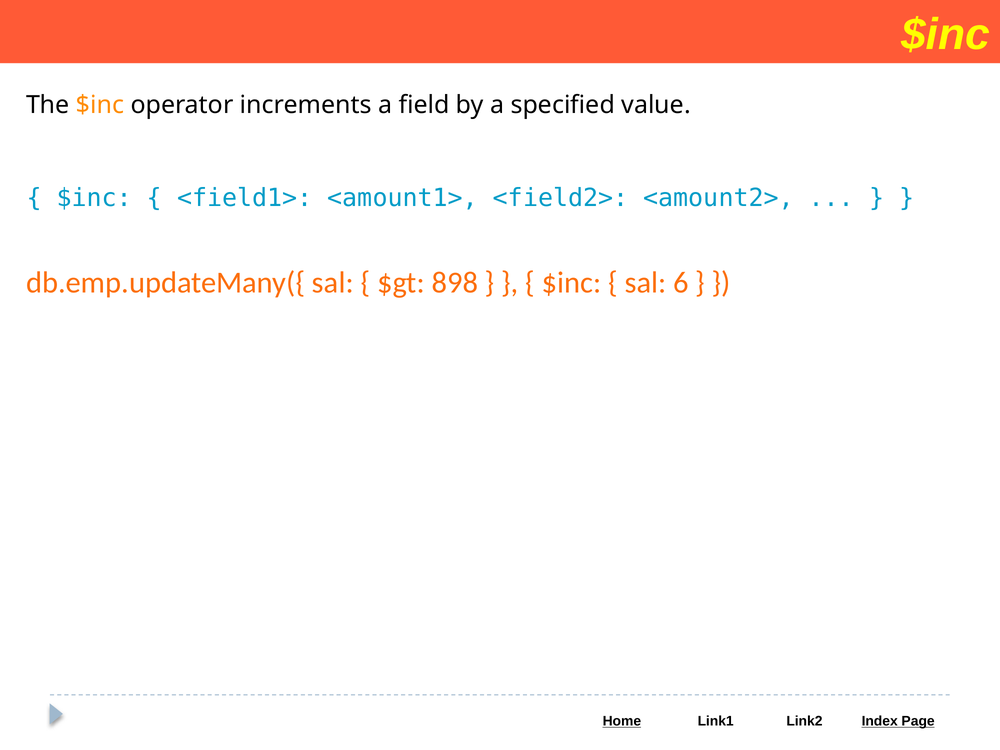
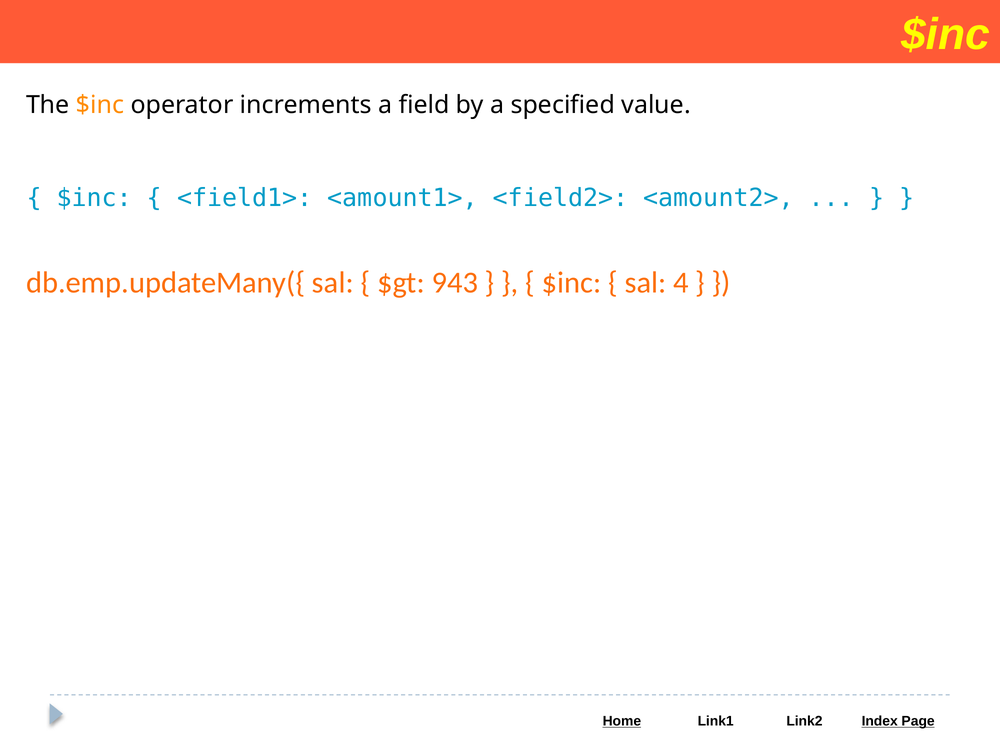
898: 898 -> 943
6: 6 -> 4
